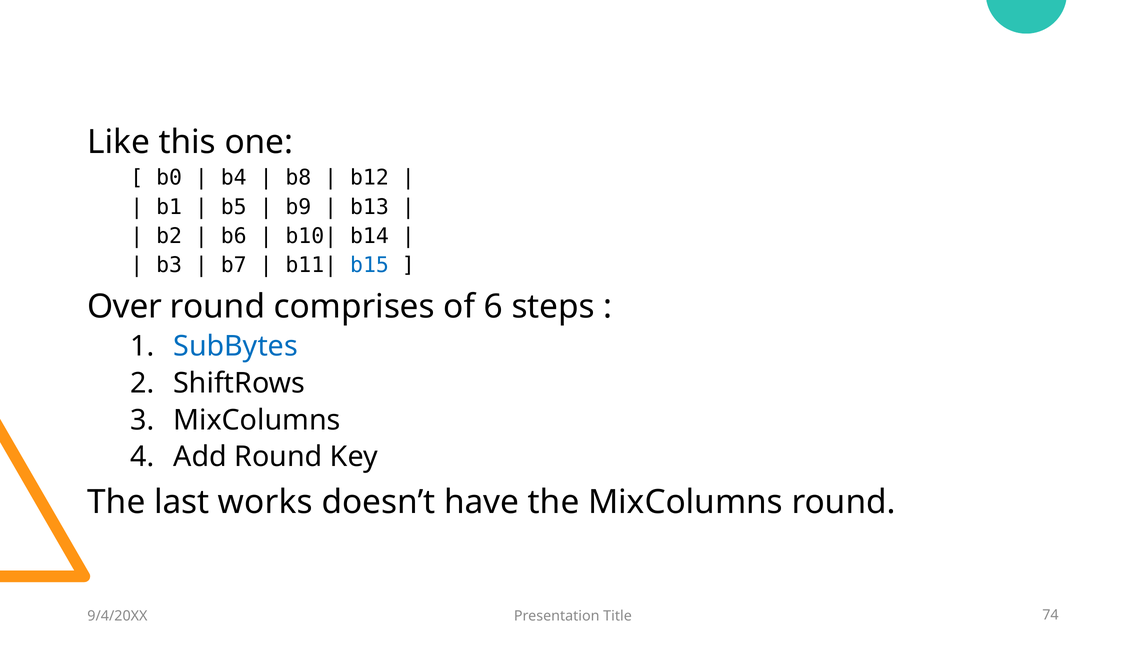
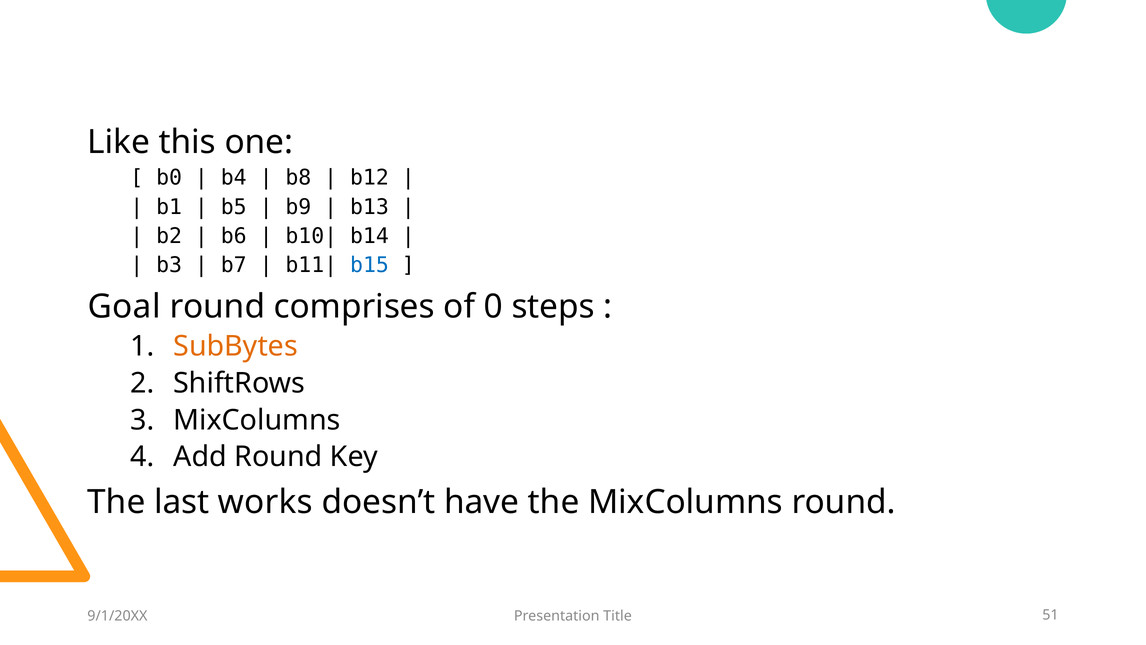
Over: Over -> Goal
6: 6 -> 0
SubBytes colour: blue -> orange
9/4/20XX: 9/4/20XX -> 9/1/20XX
74: 74 -> 51
